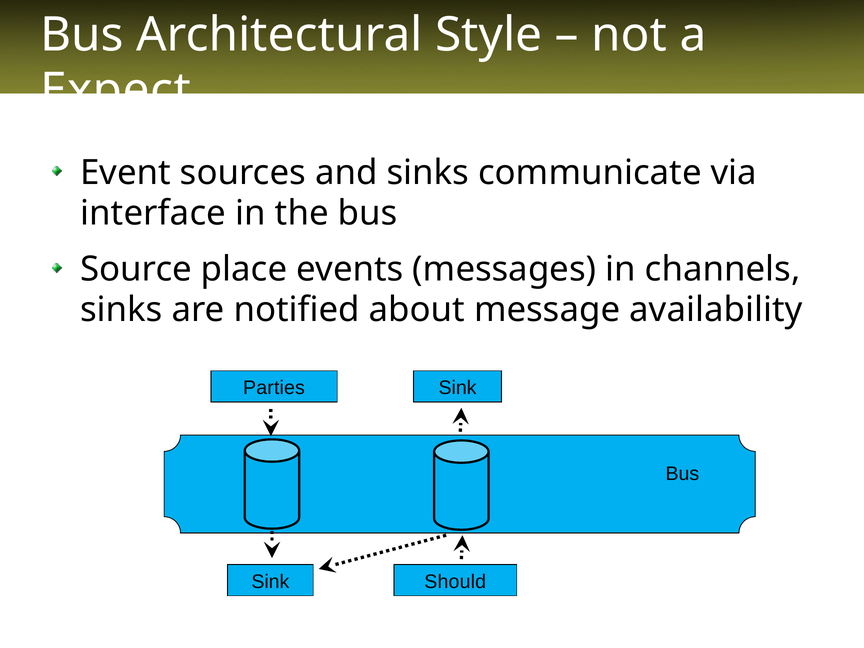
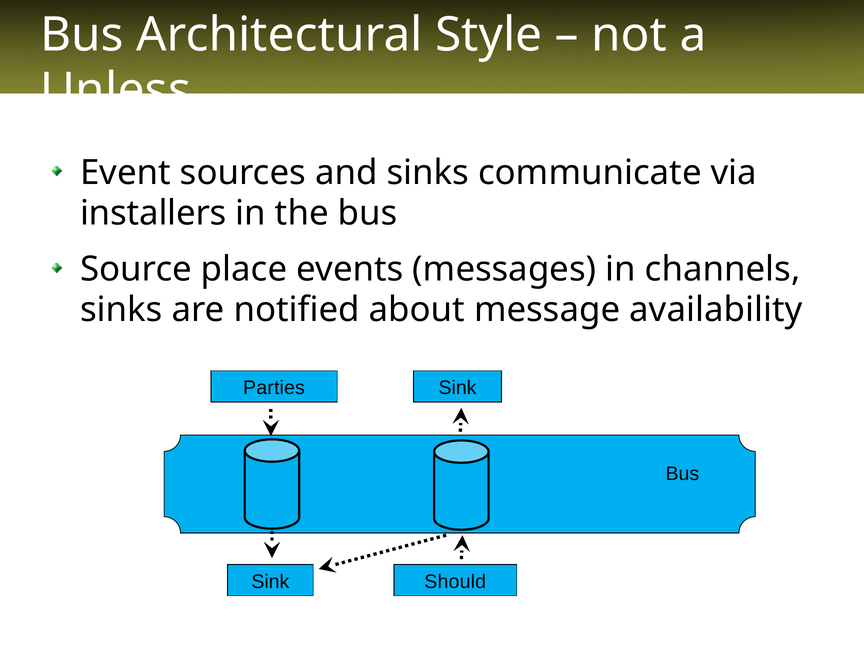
Expect: Expect -> Unless
interface: interface -> installers
